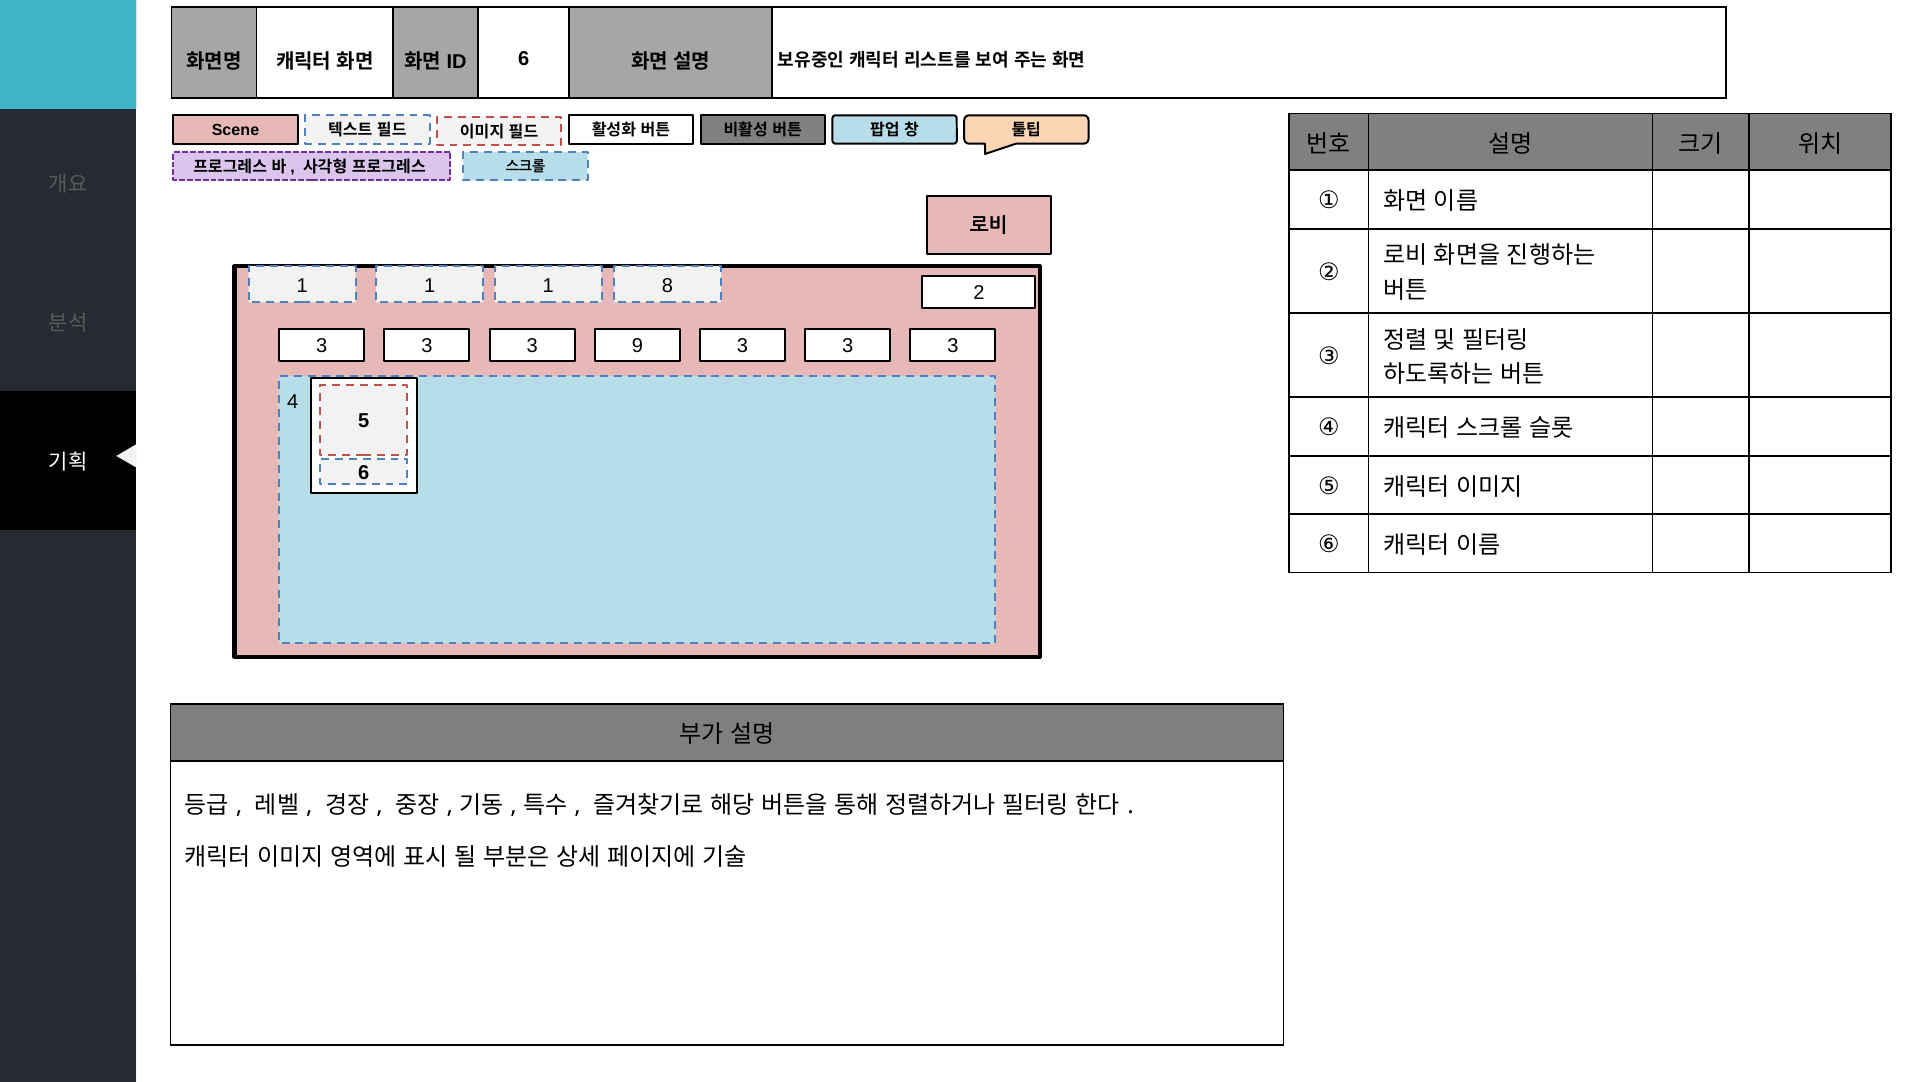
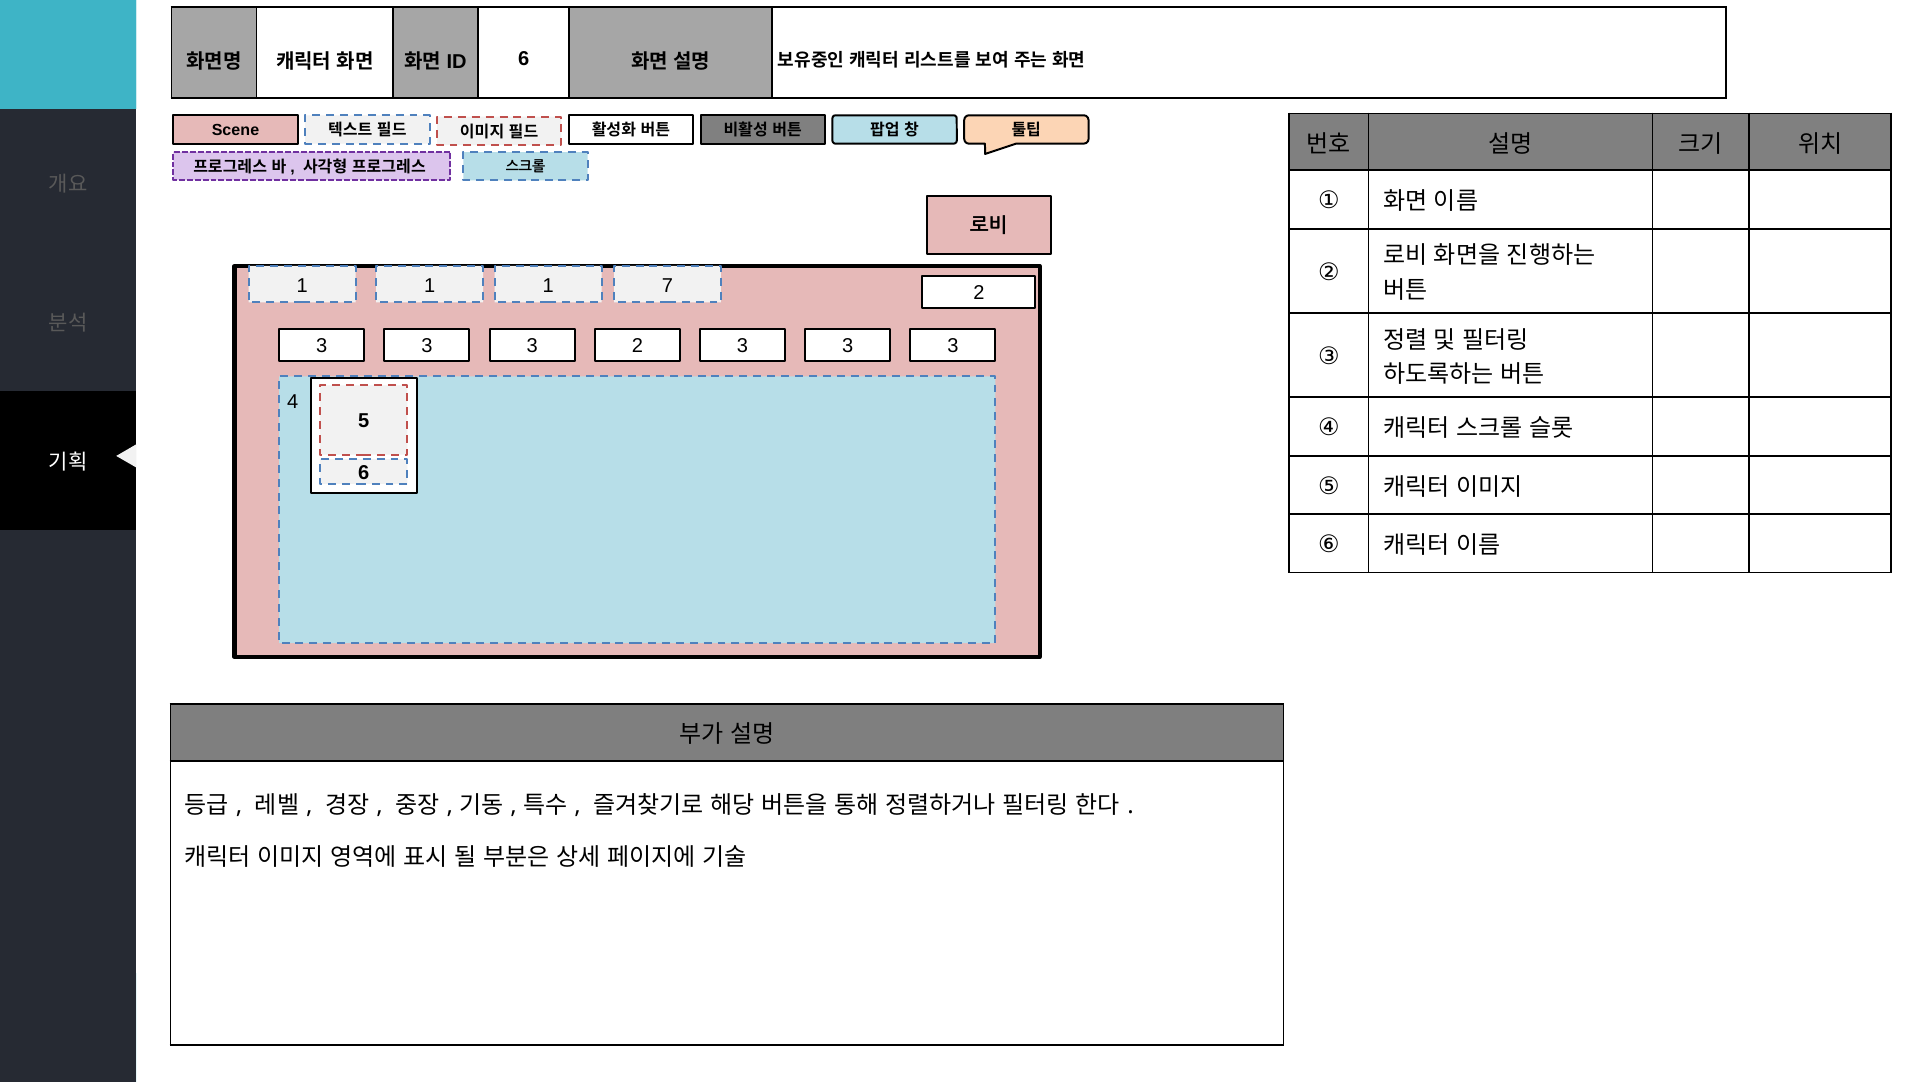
8: 8 -> 7
3 9: 9 -> 2
